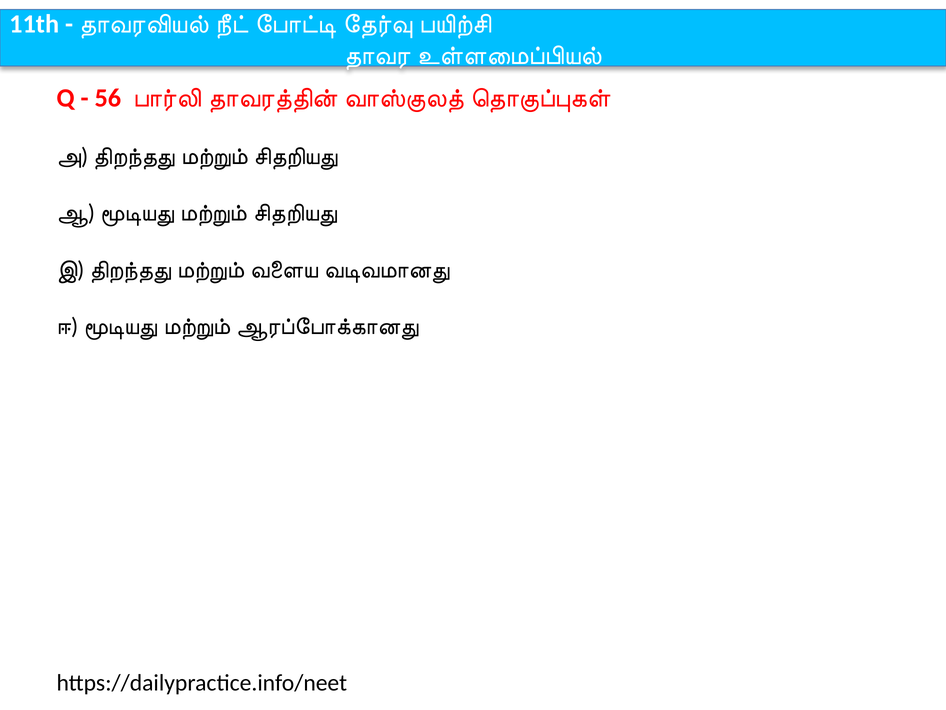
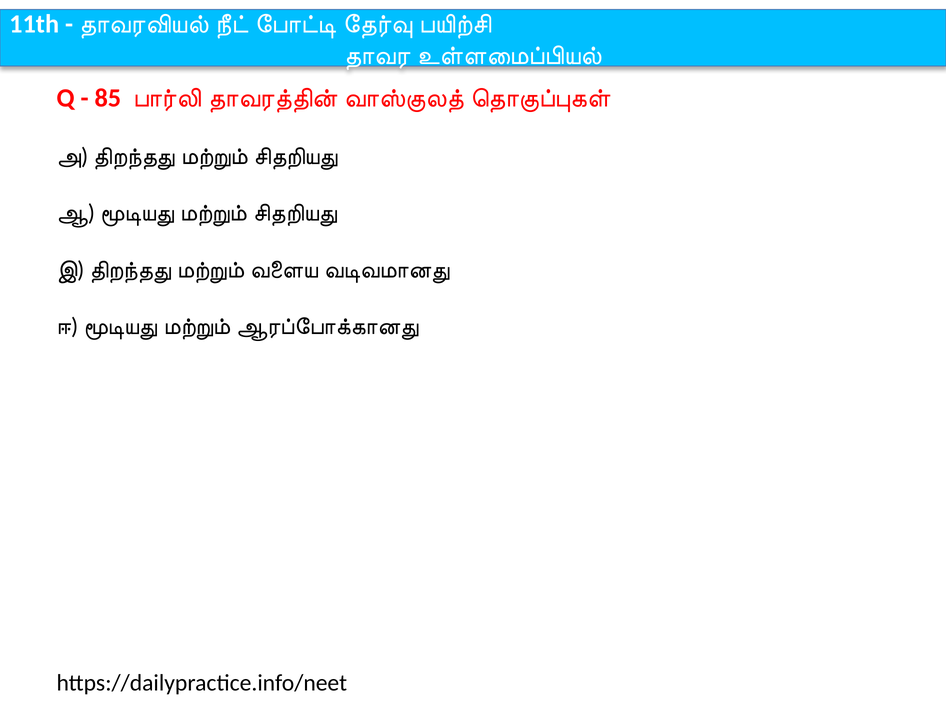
56: 56 -> 85
